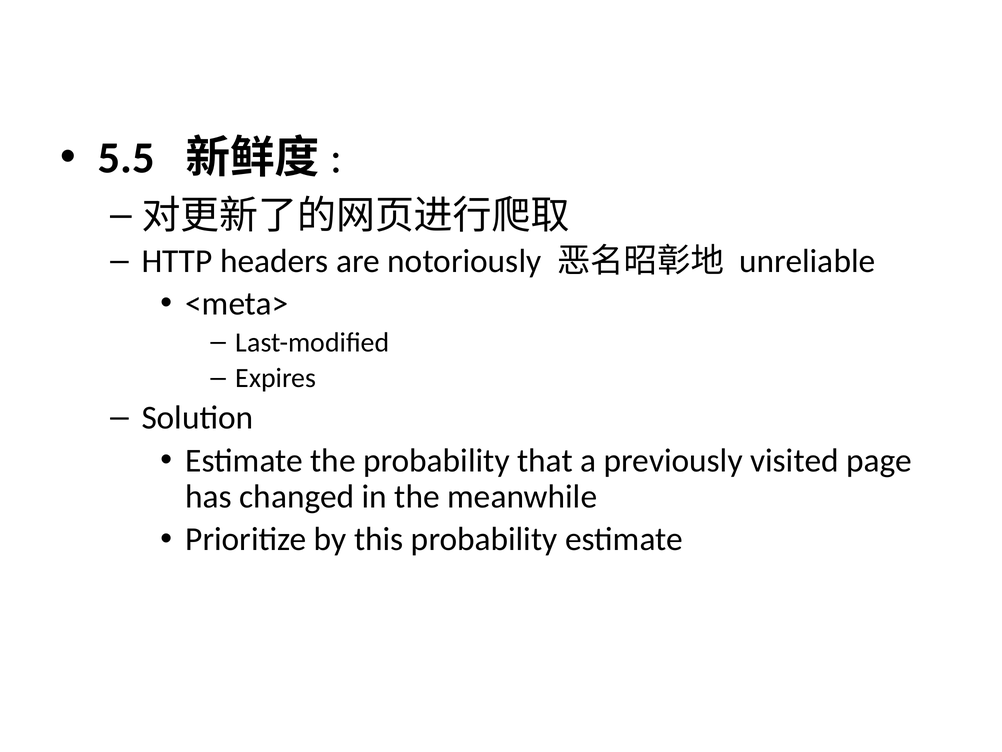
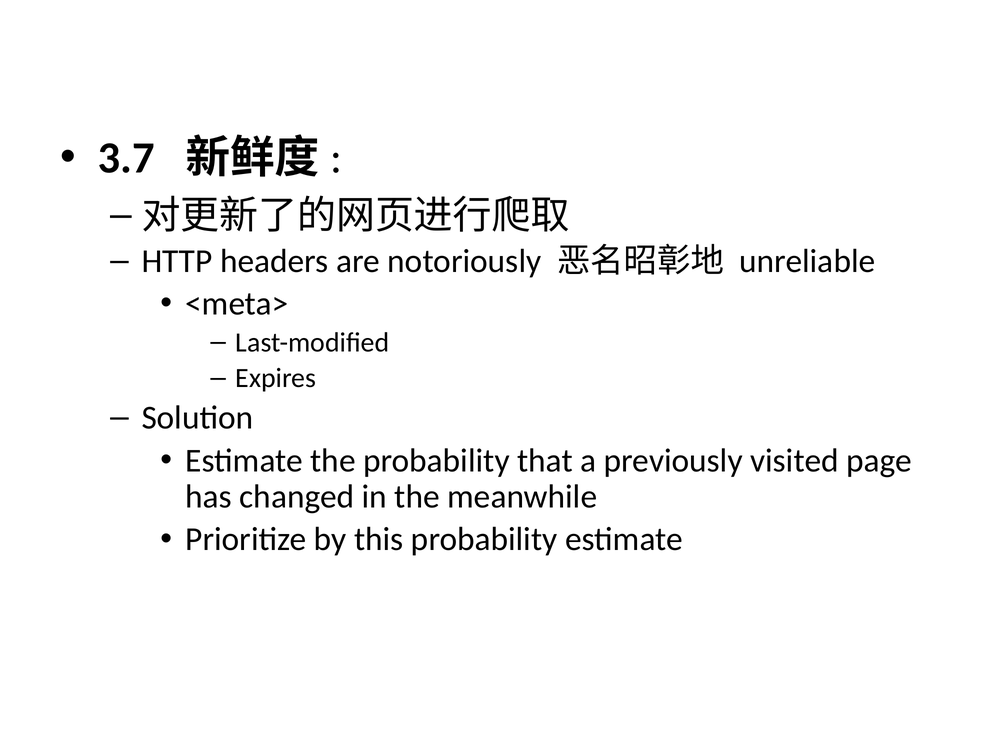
5.5: 5.5 -> 3.7
